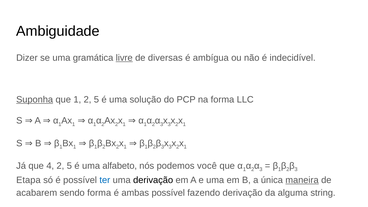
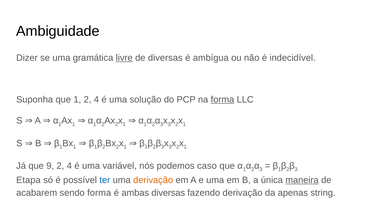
Suponha underline: present -> none
1 2 5: 5 -> 4
forma at (222, 100) underline: none -> present
4: 4 -> 9
5 at (69, 166): 5 -> 4
alfabeto: alfabeto -> variável
você: você -> caso
derivação at (153, 180) colour: black -> orange
ambas possível: possível -> diversas
alguma: alguma -> apenas
